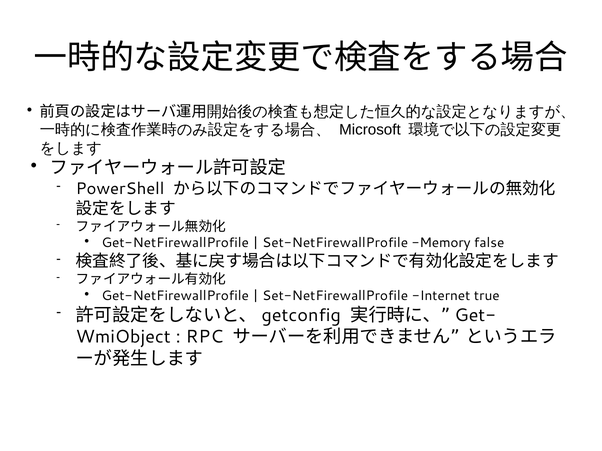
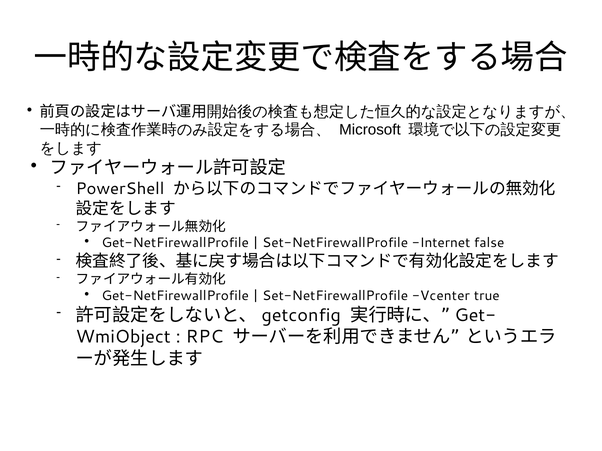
Memory: Memory -> Internet
Internet: Internet -> Vcenter
